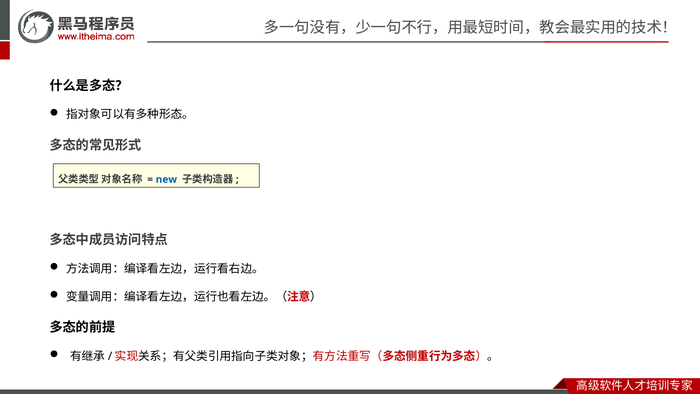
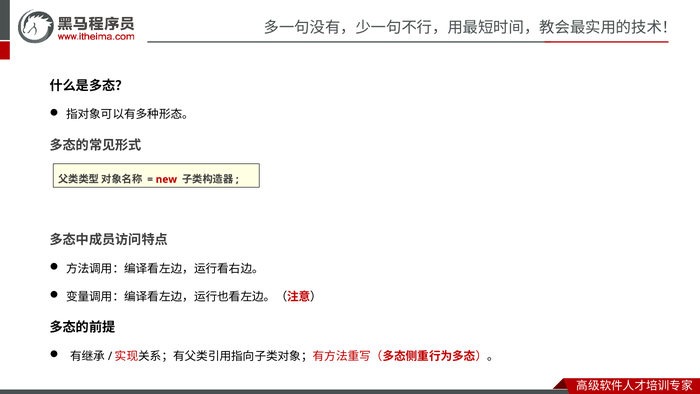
new colour: blue -> red
